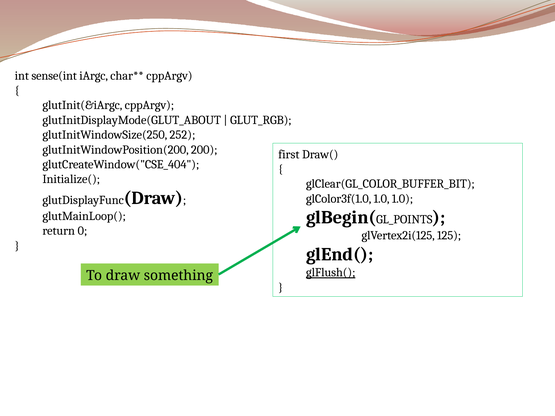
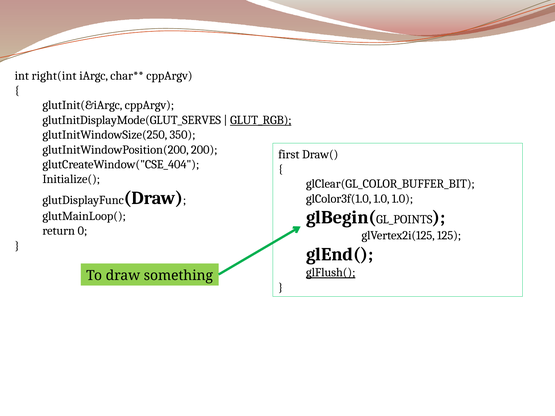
sense(int: sense(int -> right(int
glutInitDisplayMode(GLUT_ABOUT: glutInitDisplayMode(GLUT_ABOUT -> glutInitDisplayMode(GLUT_SERVES
GLUT_RGB underline: none -> present
252: 252 -> 350
